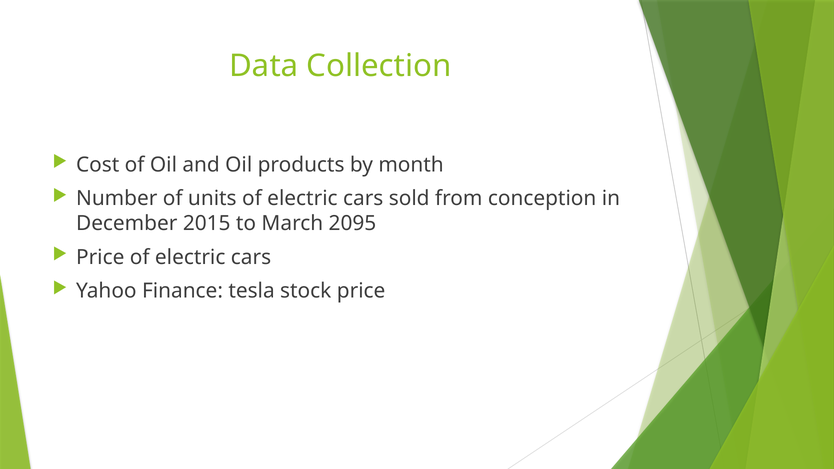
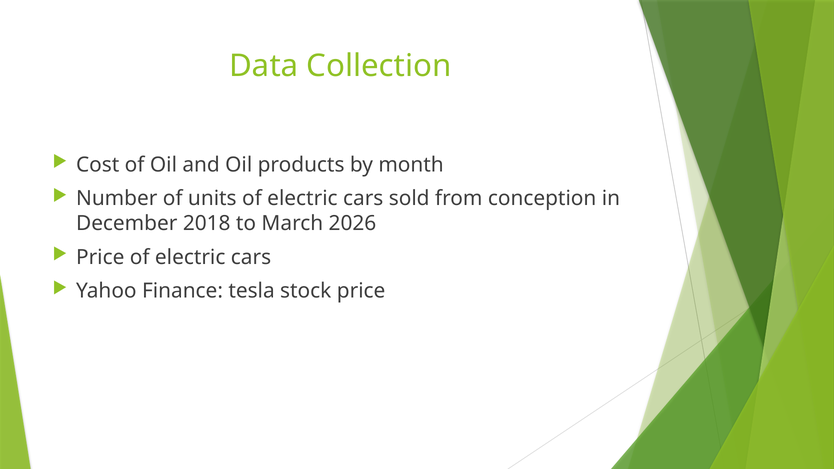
2015: 2015 -> 2018
2095: 2095 -> 2026
